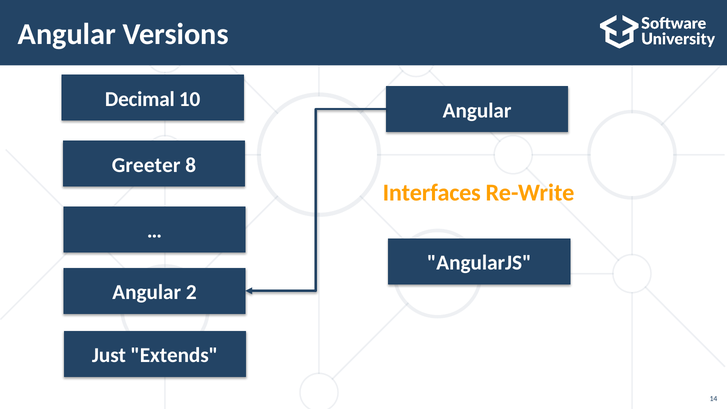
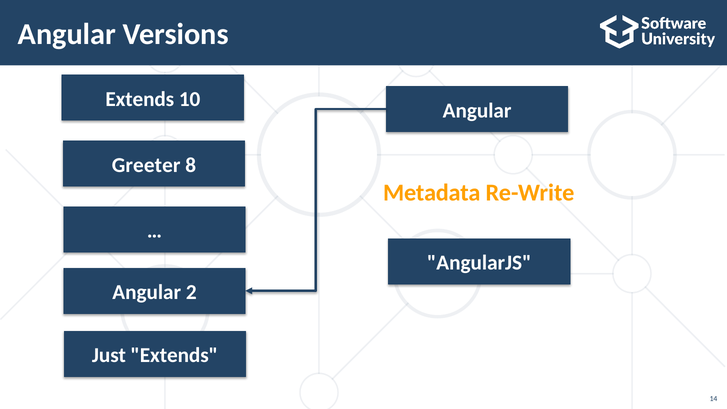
Decimal at (140, 99): Decimal -> Extends
Interfaces: Interfaces -> Metadata
